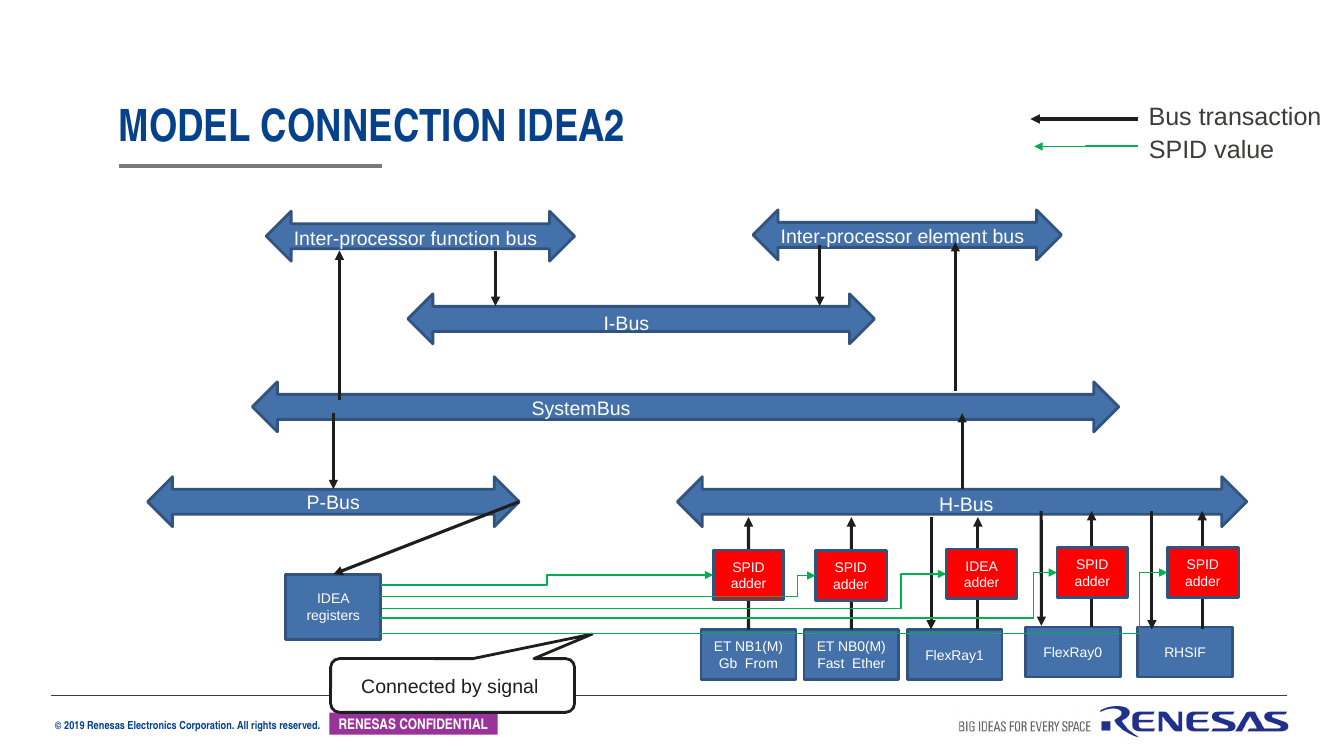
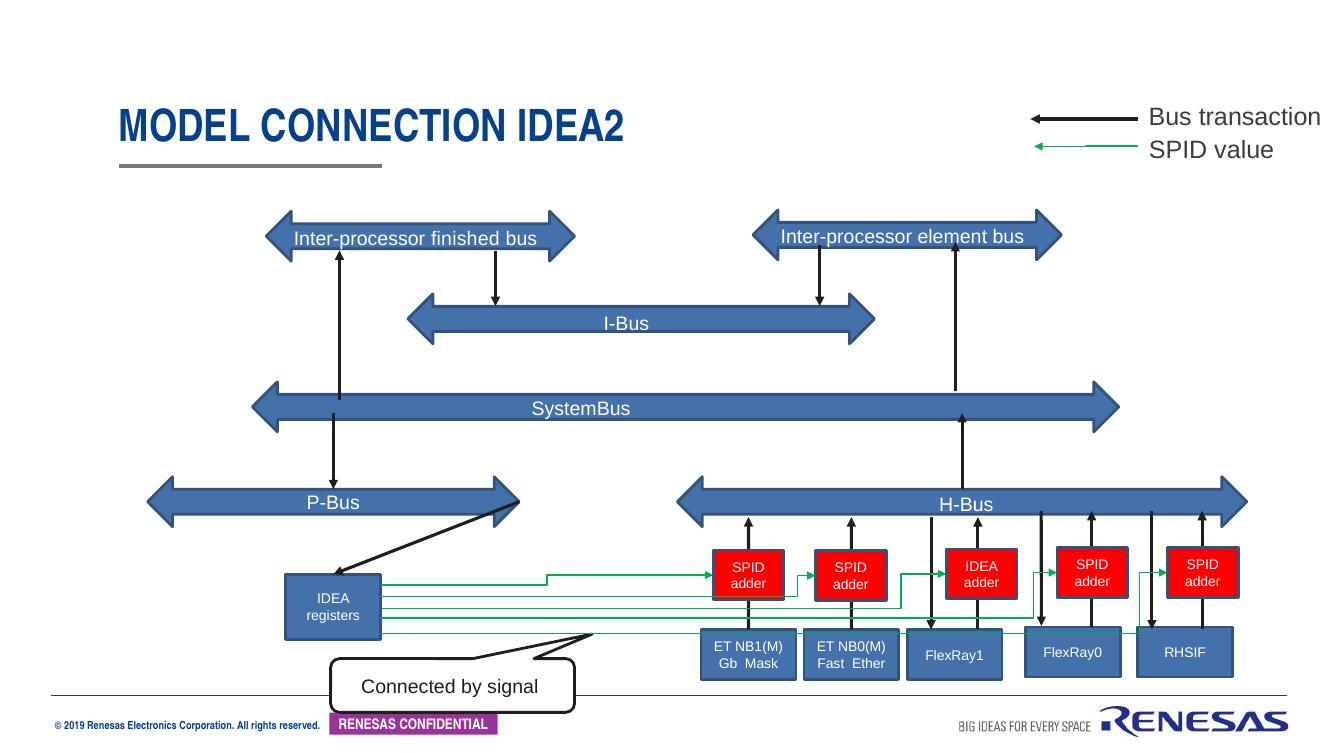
function: function -> finished
From: From -> Mask
